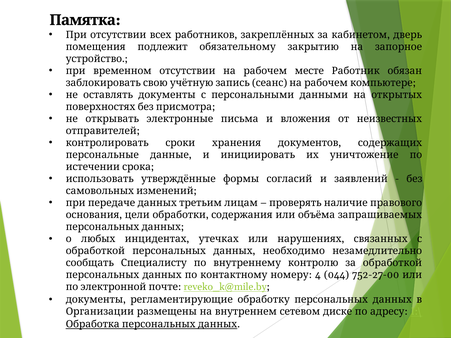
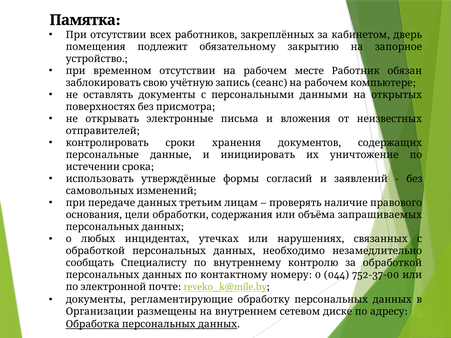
4: 4 -> 0
752-27-00: 752-27-00 -> 752-37-00
